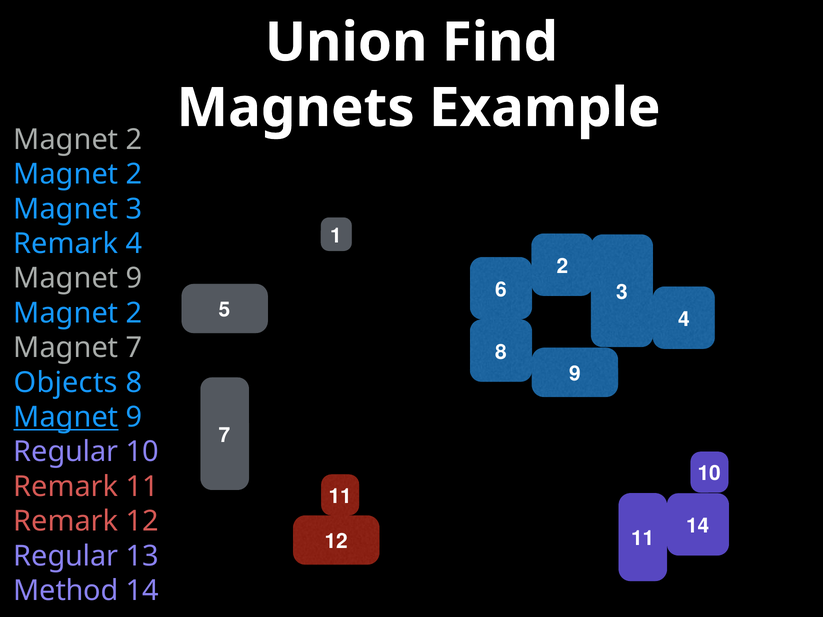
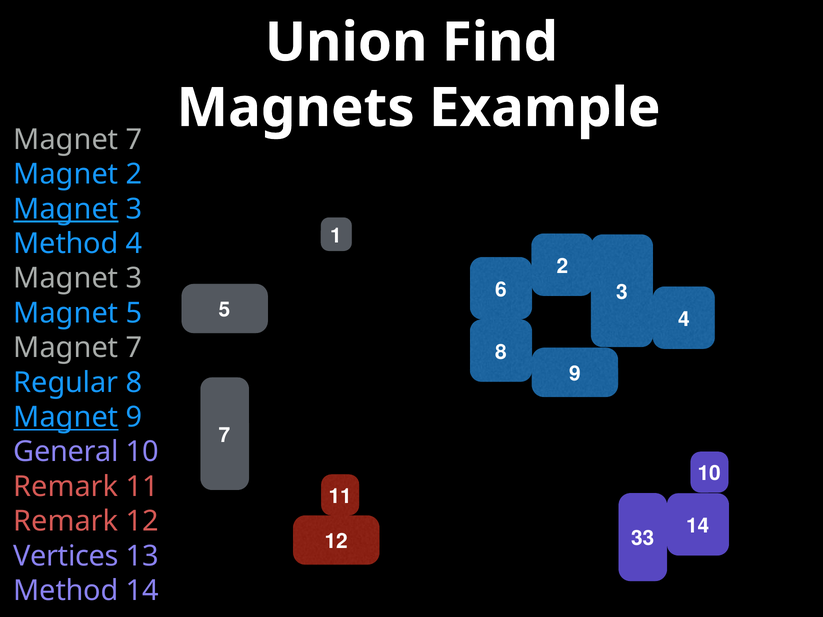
2 at (134, 140): 2 -> 7
Magnet at (66, 209) underline: none -> present
Remark at (66, 244): Remark -> Method
9 at (134, 279): 9 -> 3
2 at (134, 313): 2 -> 5
Objects: Objects -> Regular
Regular at (66, 452): Regular -> General
11 at (643, 539): 11 -> 33
Regular at (66, 556): Regular -> Vertices
